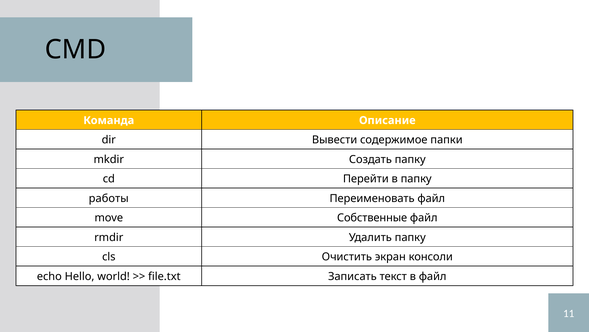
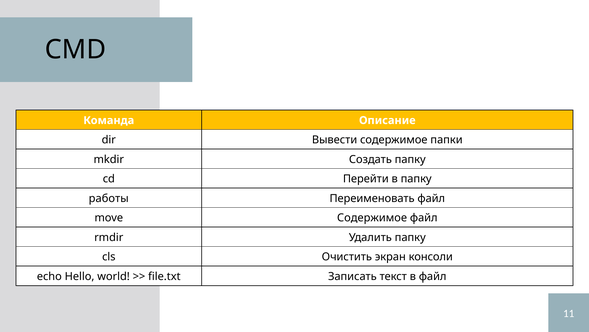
move Собственные: Собственные -> Содержимое
